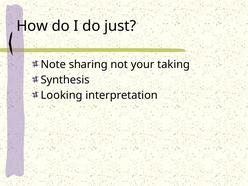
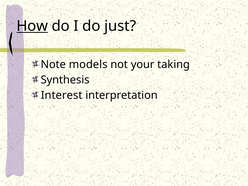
How underline: none -> present
sharing: sharing -> models
Looking: Looking -> Interest
